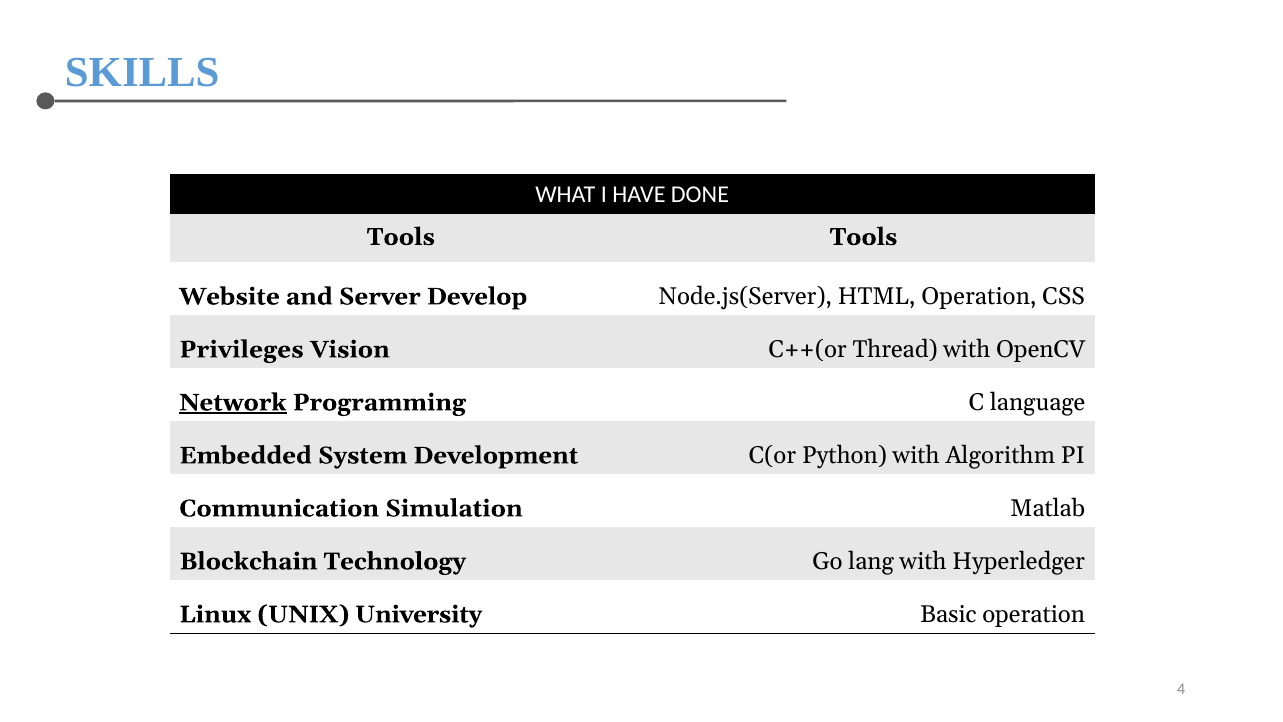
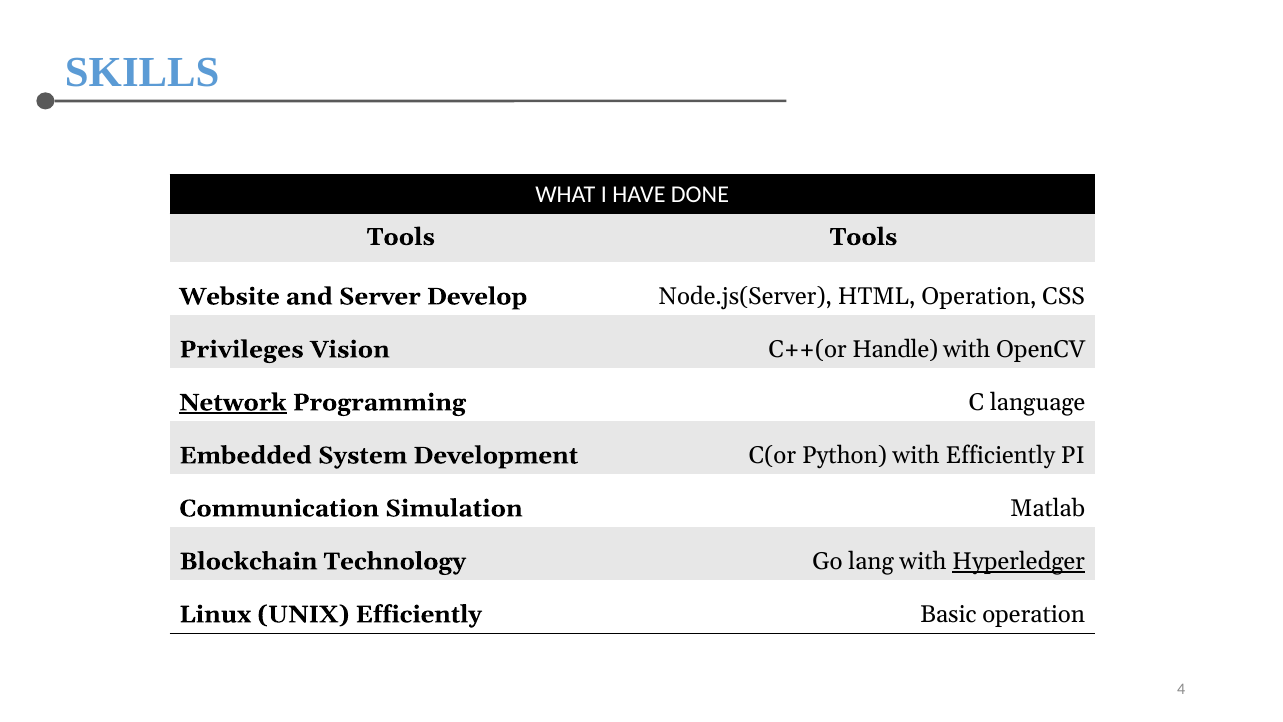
Thread: Thread -> Handle
with Algorithm: Algorithm -> Efficiently
Hyperledger underline: none -> present
UNIX University: University -> Efficiently
